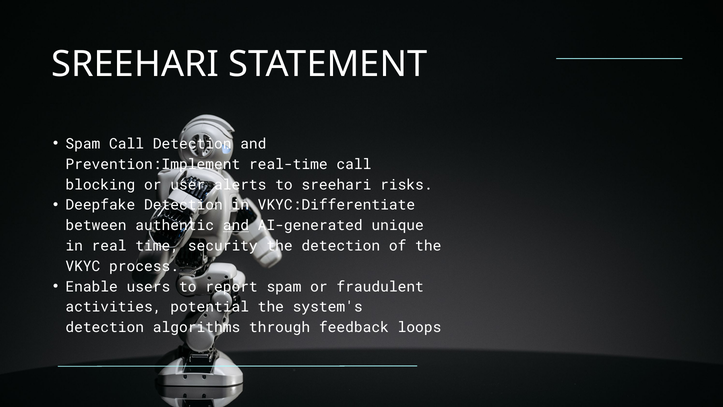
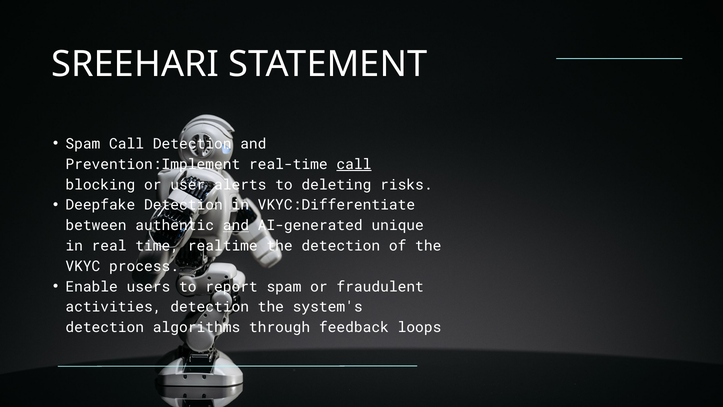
call at (354, 164) underline: none -> present
to sreehari: sreehari -> deleting
security: security -> realtime
activities potential: potential -> detection
